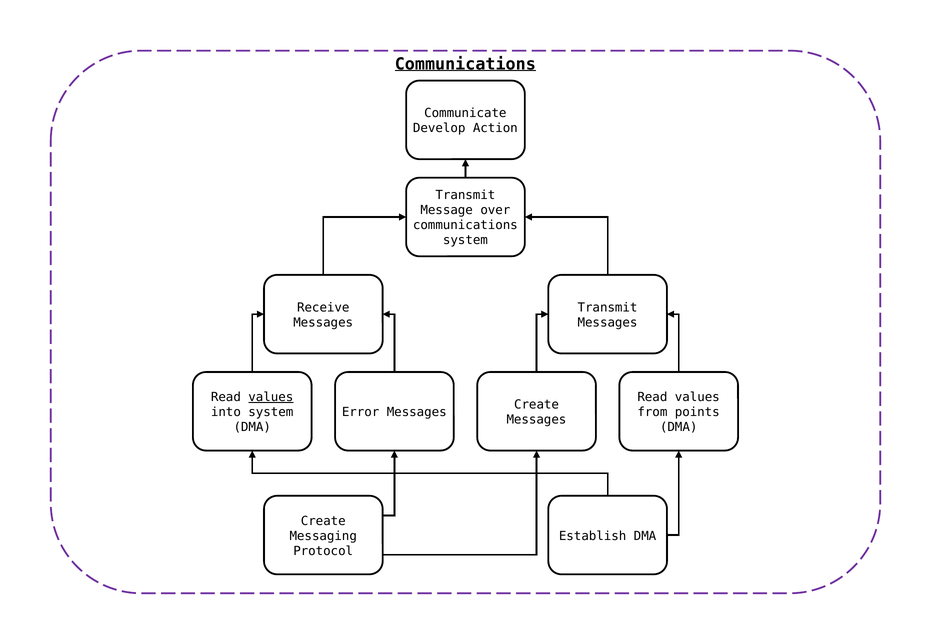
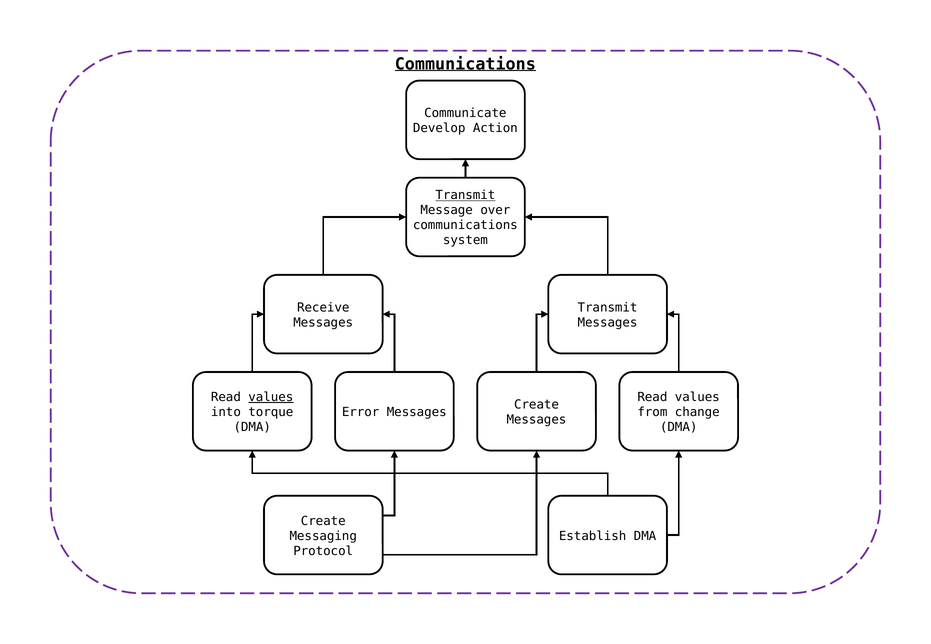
Transmit at (465, 195) underline: none -> present
into system: system -> torque
points: points -> change
